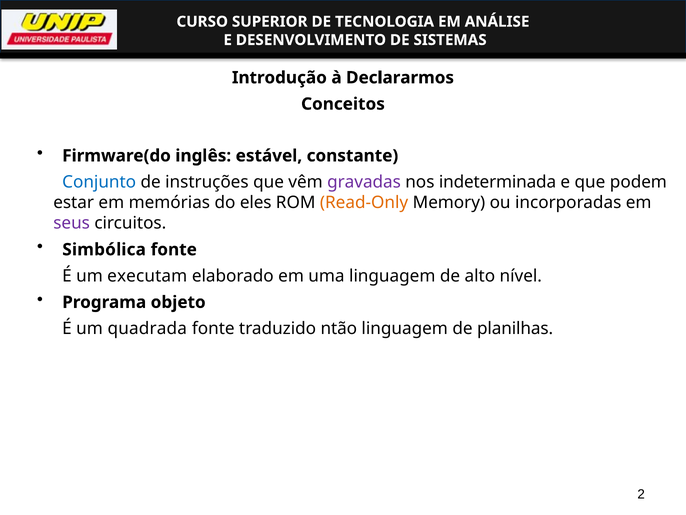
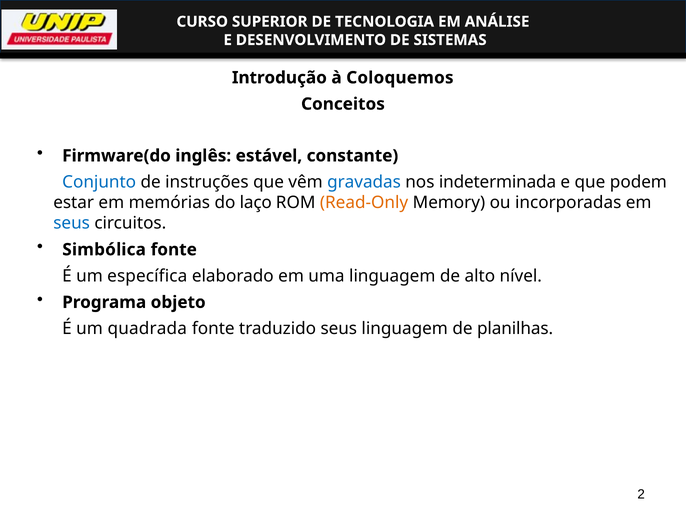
Declararmos: Declararmos -> Coloquemos
gravadas colour: purple -> blue
eles: eles -> laço
seus at (72, 223) colour: purple -> blue
executam: executam -> específica
traduzido ntão: ntão -> seus
